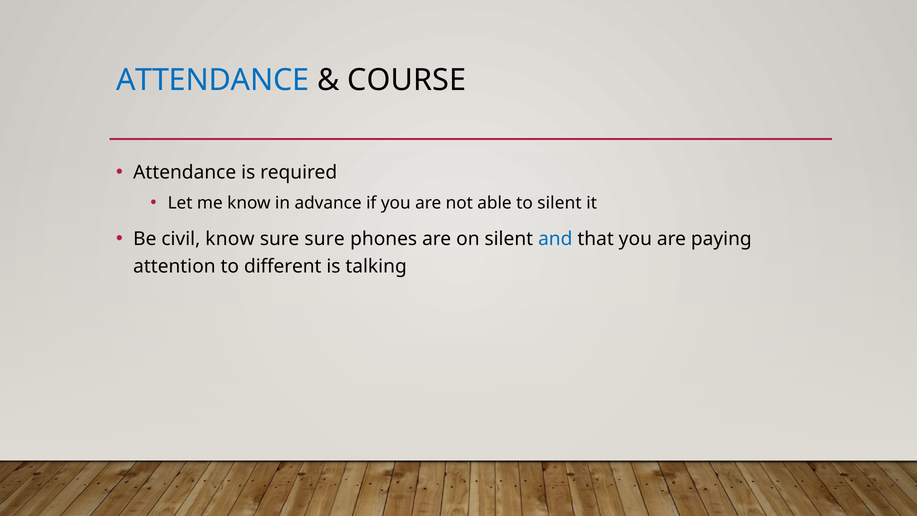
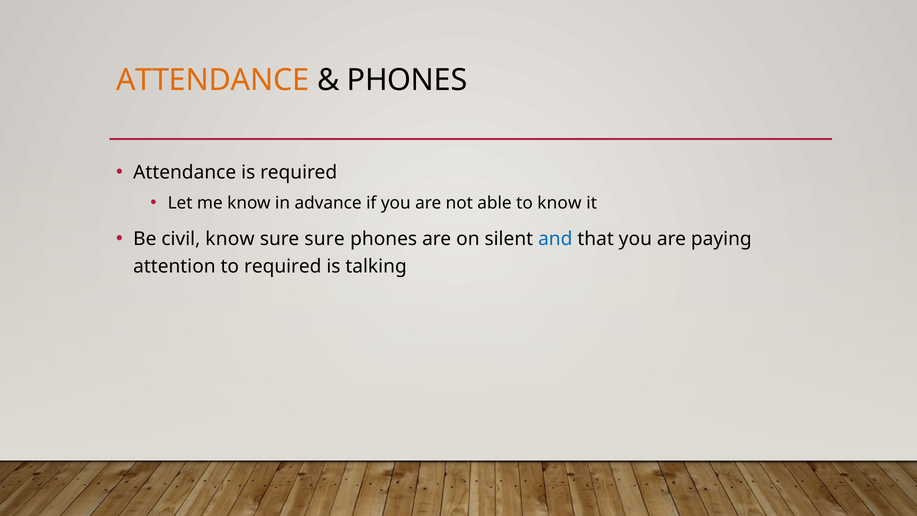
ATTENDANCE at (213, 80) colour: blue -> orange
COURSE at (407, 80): COURSE -> PHONES
to silent: silent -> know
to different: different -> required
